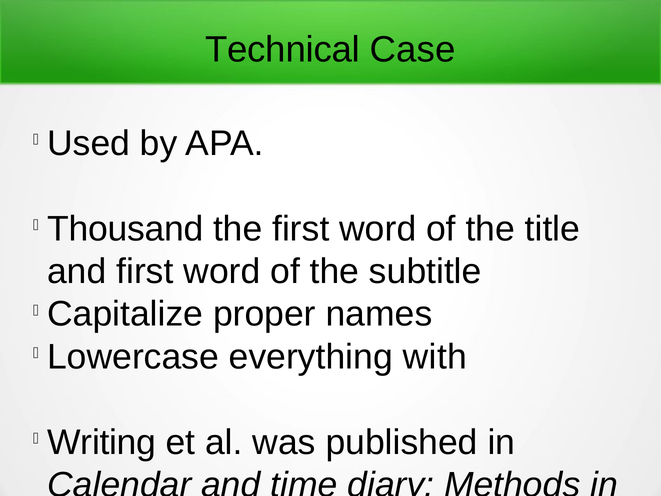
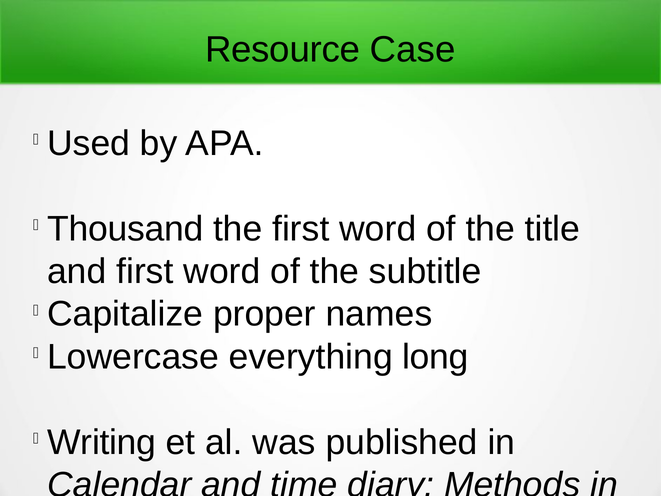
Technical: Technical -> Resource
with: with -> long
